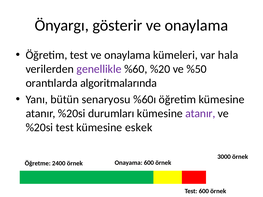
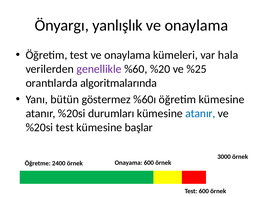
gösterir: gösterir -> yanlışlık
%50: %50 -> %25
senaryosu: senaryosu -> göstermez
atanır at (200, 114) colour: purple -> blue
eskek: eskek -> başlar
